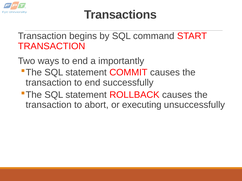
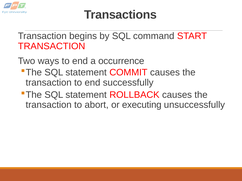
importantly: importantly -> occurrence
